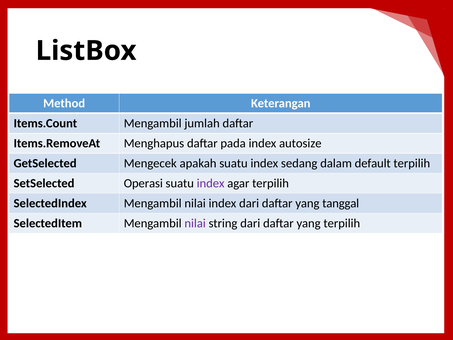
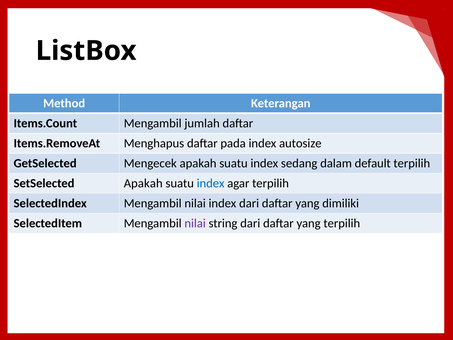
SetSelected Operasi: Operasi -> Apakah
index at (211, 183) colour: purple -> blue
tanggal: tanggal -> dimiliki
